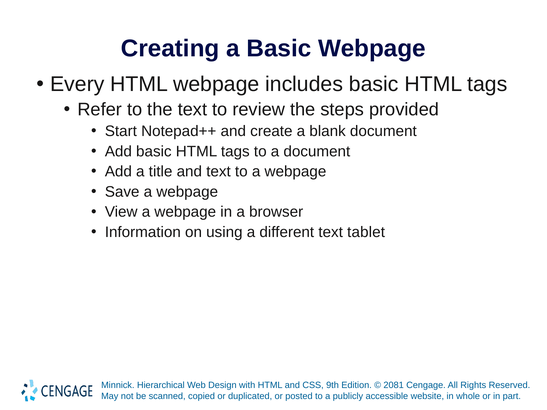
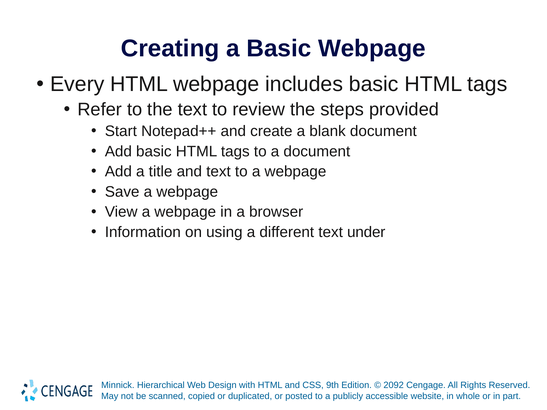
tablet: tablet -> under
2081: 2081 -> 2092
